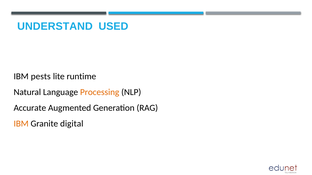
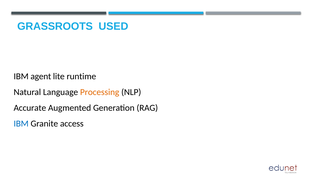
UNDERSTAND: UNDERSTAND -> GRASSROOTS
pests: pests -> agent
IBM at (21, 124) colour: orange -> blue
digital: digital -> access
